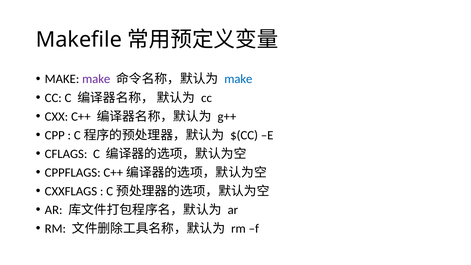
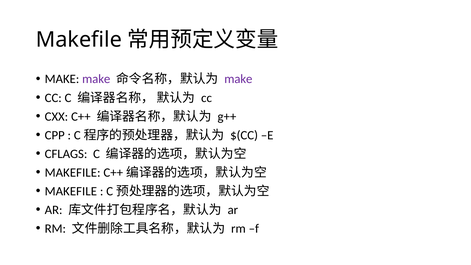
make at (238, 79) colour: blue -> purple
CPPFLAGS at (73, 172): CPPFLAGS -> MAKEFILE
CXXFLAGS at (71, 191): CXXFLAGS -> MAKEFILE
